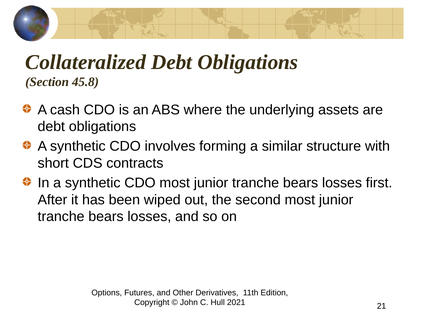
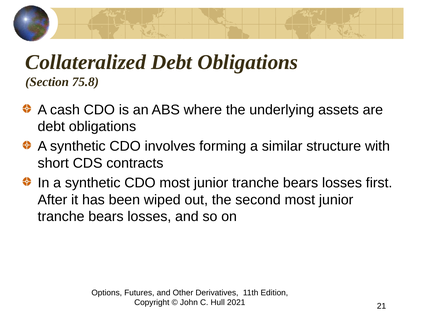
45.8: 45.8 -> 75.8
